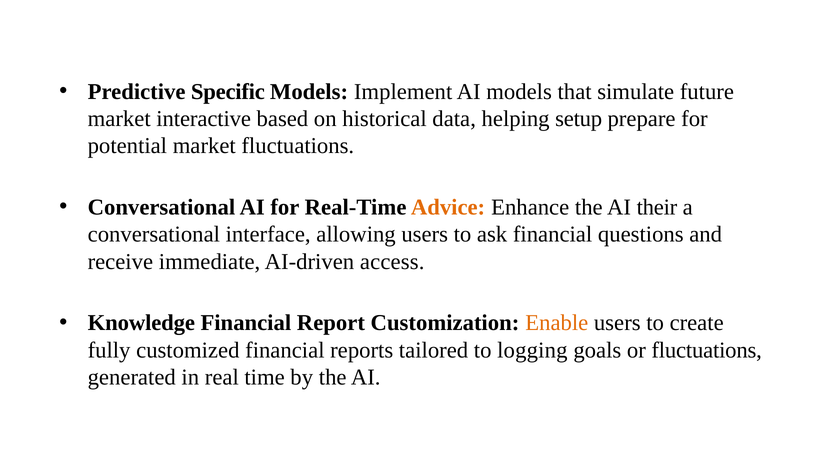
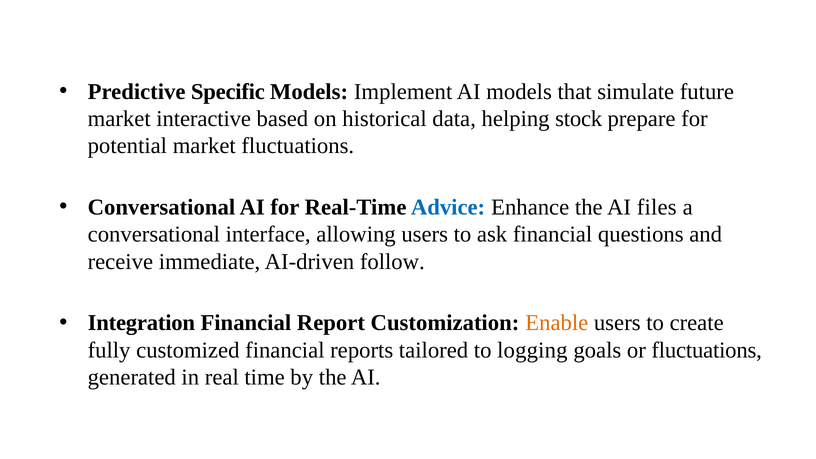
setup: setup -> stock
Advice colour: orange -> blue
their: their -> files
access: access -> follow
Knowledge: Knowledge -> Integration
